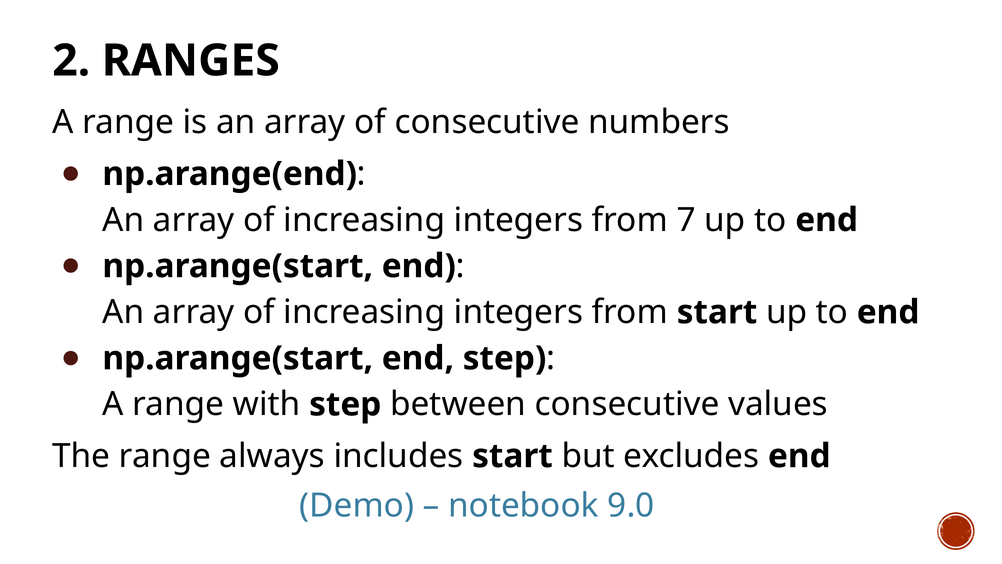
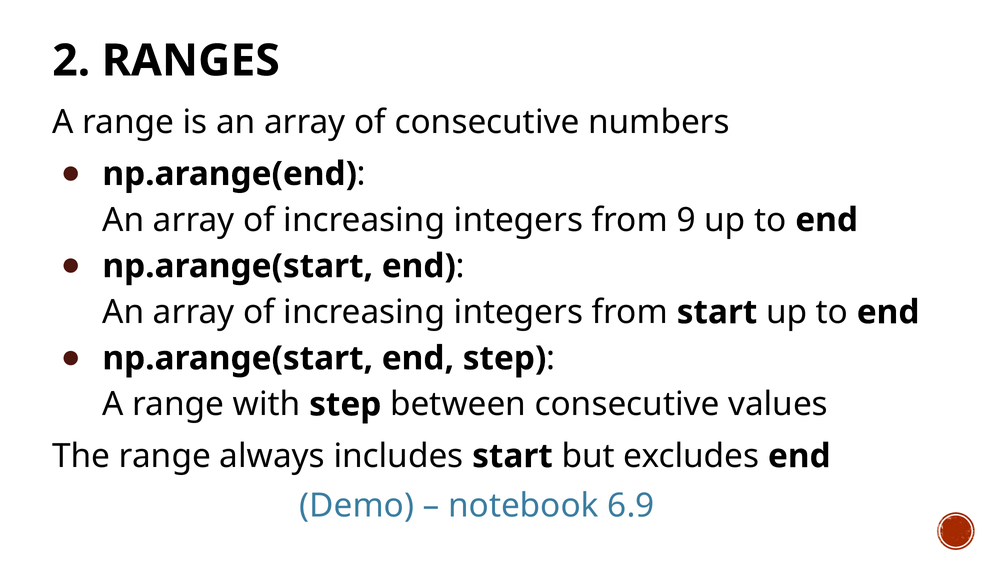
7: 7 -> 9
9.0: 9.0 -> 6.9
